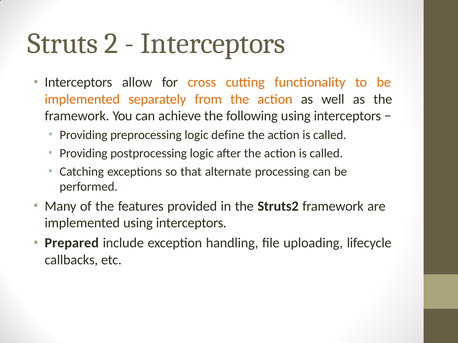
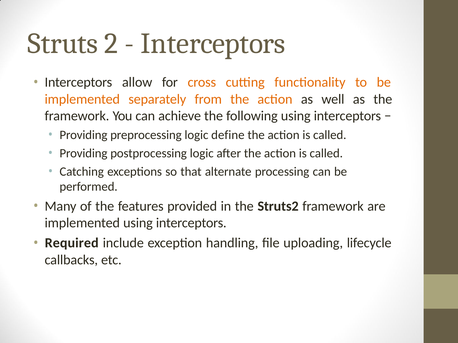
Prepared: Prepared -> Required
